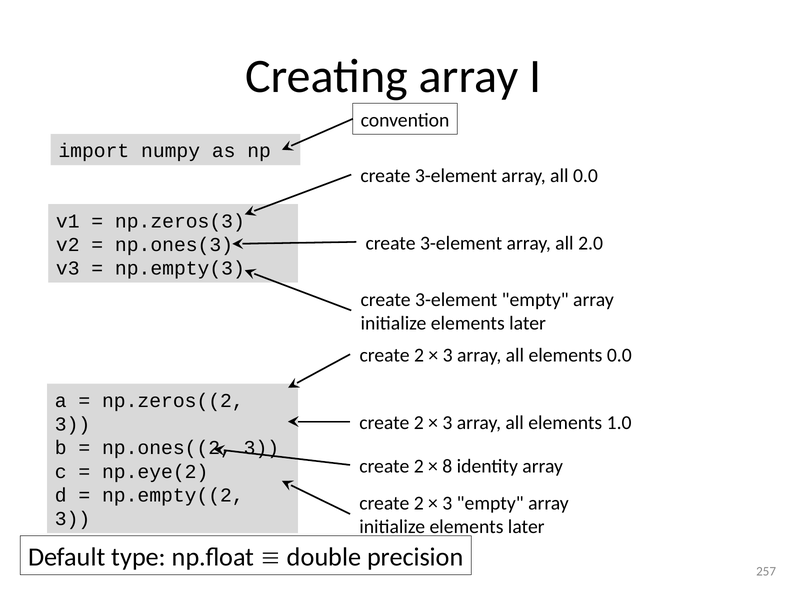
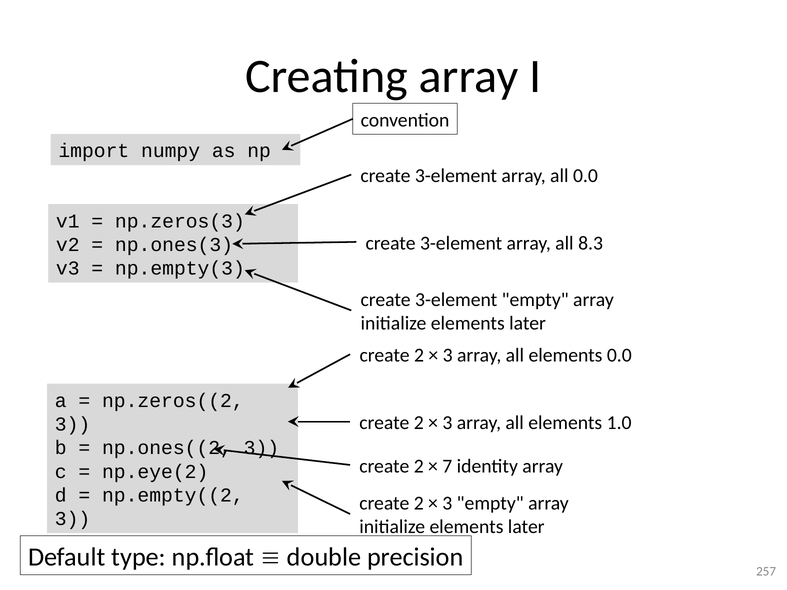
2.0: 2.0 -> 8.3
8: 8 -> 7
